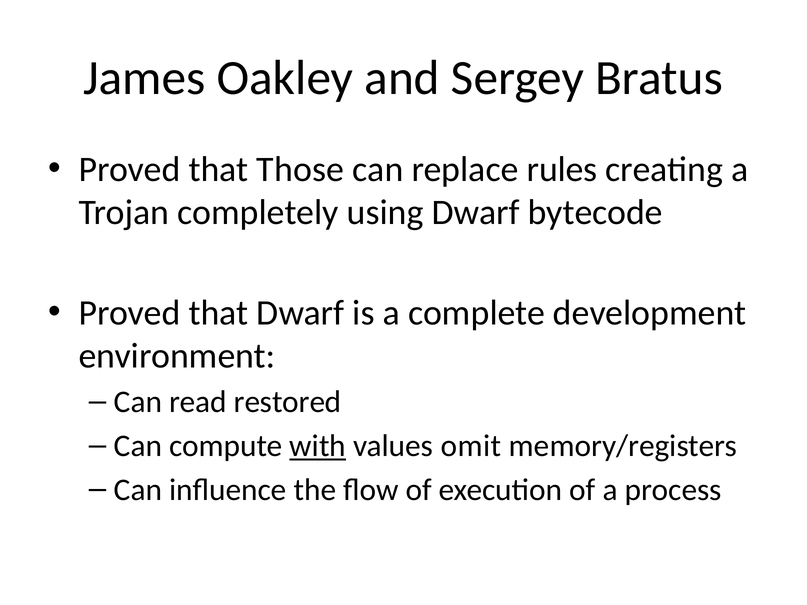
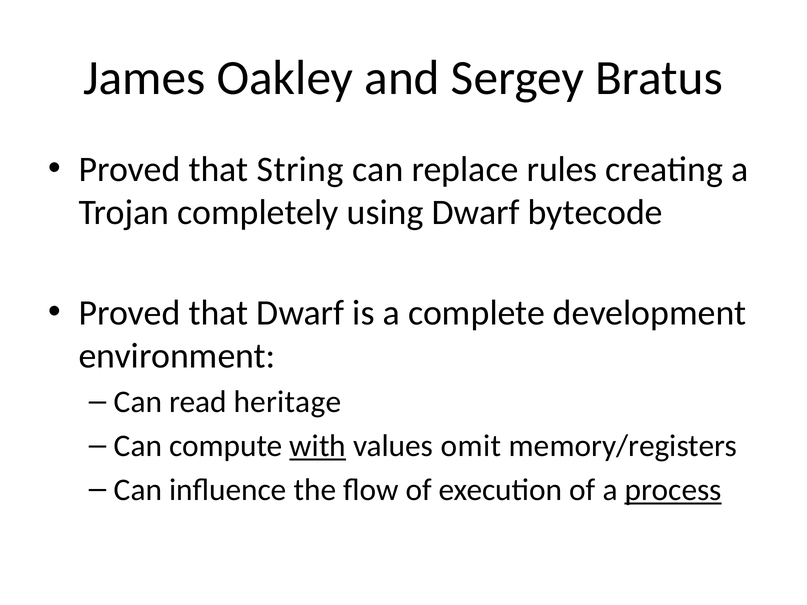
Those: Those -> String
restored: restored -> heritage
process underline: none -> present
